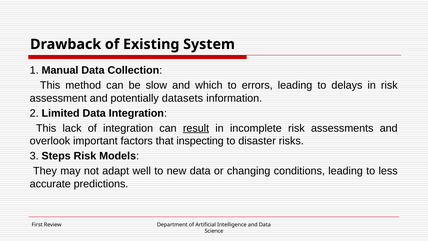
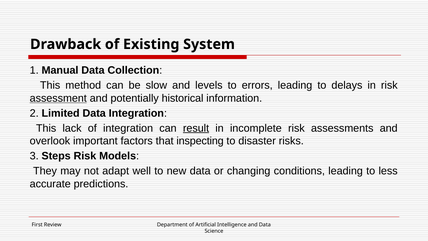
which: which -> levels
assessment underline: none -> present
datasets: datasets -> historical
